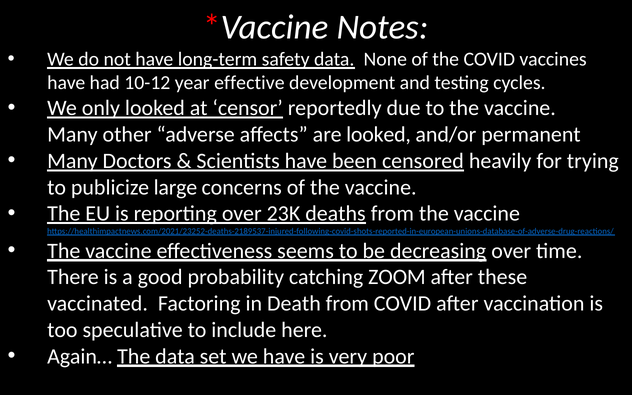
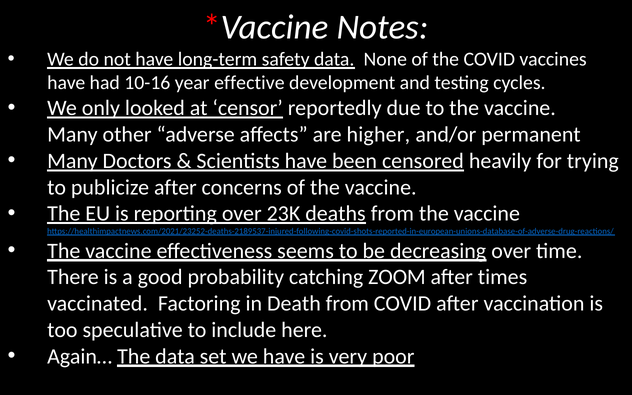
10-12: 10-12 -> 10-16
are looked: looked -> higher
publicize large: large -> after
these: these -> times
